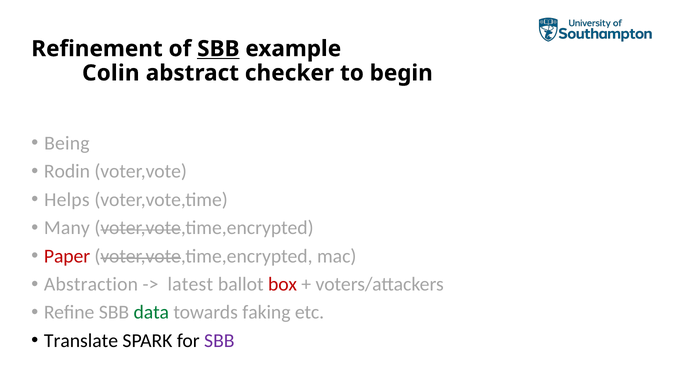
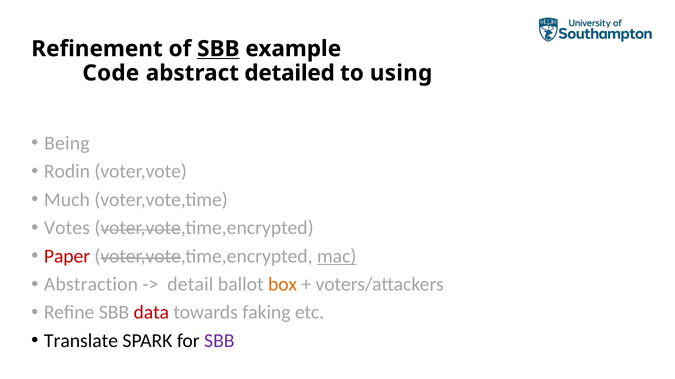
Colin: Colin -> Code
checker: checker -> detailed
begin: begin -> using
Helps: Helps -> Much
Many: Many -> Votes
mac underline: none -> present
latest: latest -> detail
box colour: red -> orange
data colour: green -> red
